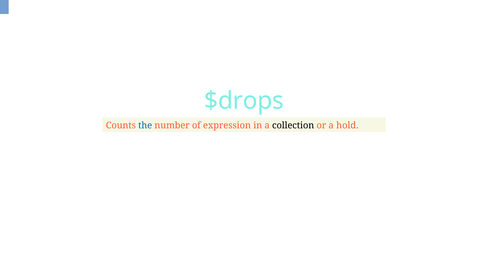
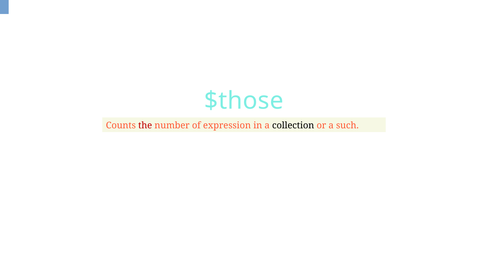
$drops: $drops -> $those
the colour: blue -> red
hold: hold -> such
